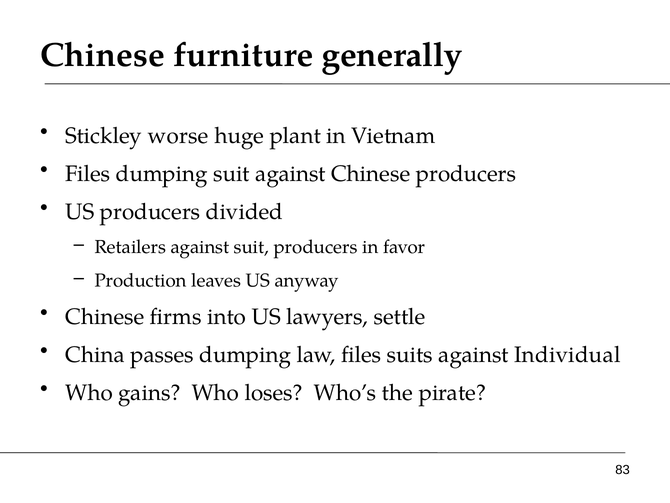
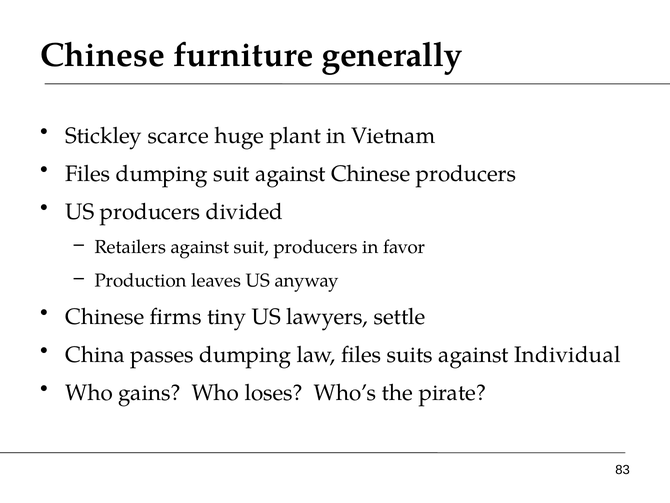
worse: worse -> scarce
into: into -> tiny
